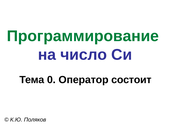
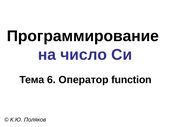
Программирование colour: green -> black
0: 0 -> 6
состоит: состоит -> function
